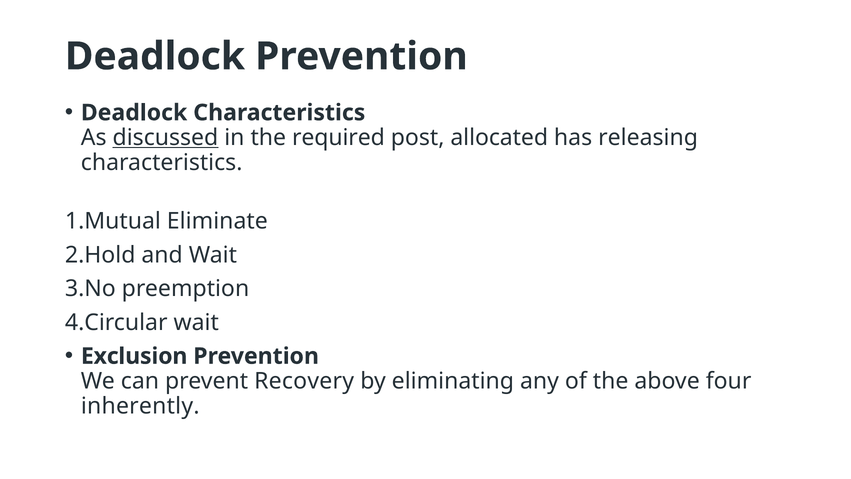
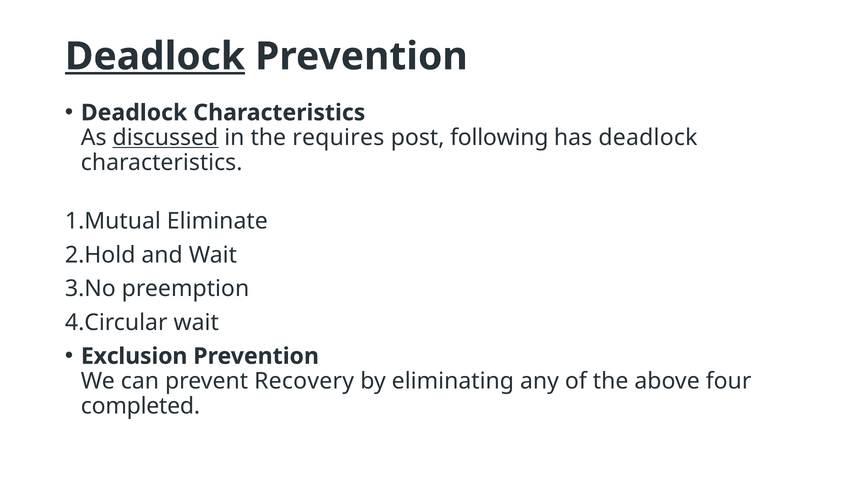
Deadlock at (155, 56) underline: none -> present
required: required -> requires
allocated: allocated -> following
has releasing: releasing -> deadlock
inherently: inherently -> completed
